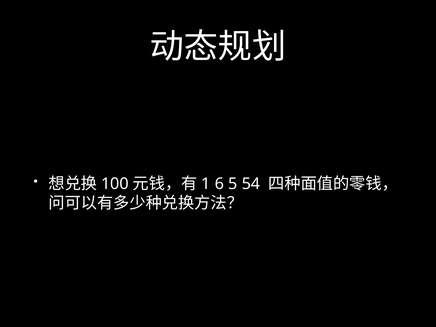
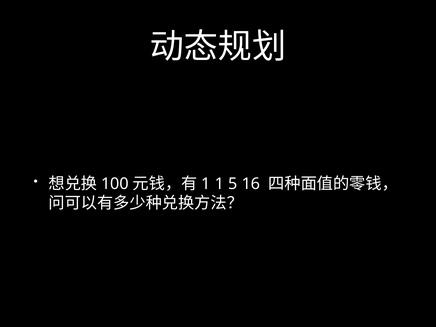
6 at (219, 184): 6 -> 1
54: 54 -> 16
